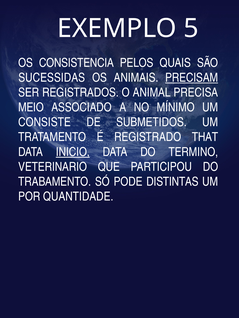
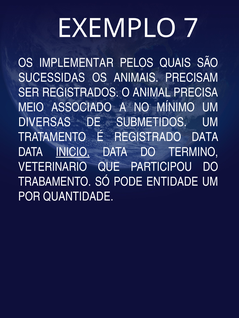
5: 5 -> 7
CONSISTENCIA: CONSISTENCIA -> IMPLEMENTAR
PRECISAM underline: present -> none
CONSISTE: CONSISTE -> DIVERSAS
REGISTRADO THAT: THAT -> DATA
DISTINTAS: DISTINTAS -> ENTIDADE
